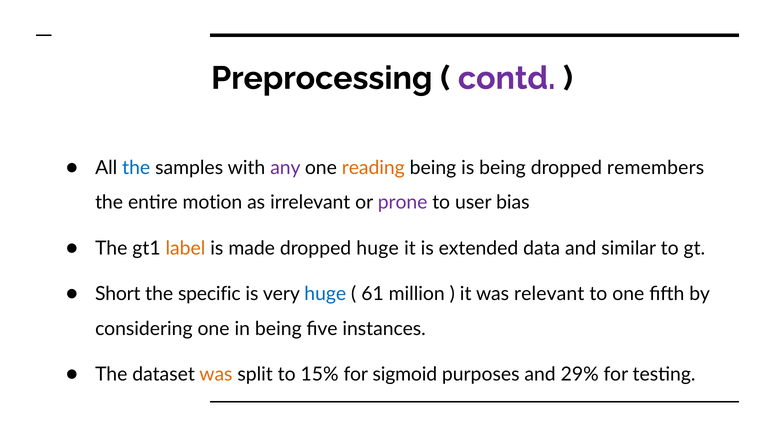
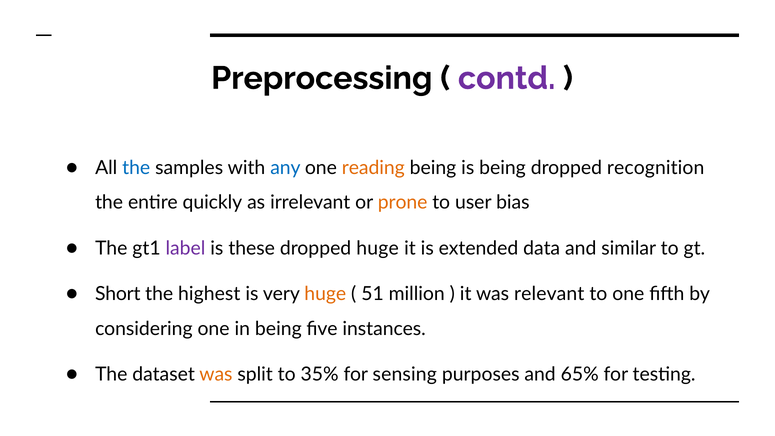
any colour: purple -> blue
remembers: remembers -> recognition
motion: motion -> quickly
prone colour: purple -> orange
label colour: orange -> purple
made: made -> these
specific: specific -> highest
huge at (325, 294) colour: blue -> orange
61: 61 -> 51
15%: 15% -> 35%
sigmoid: sigmoid -> sensing
29%: 29% -> 65%
